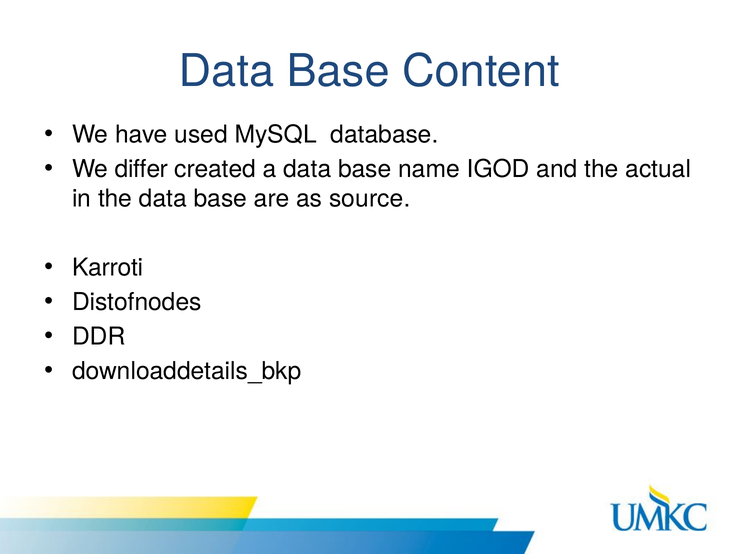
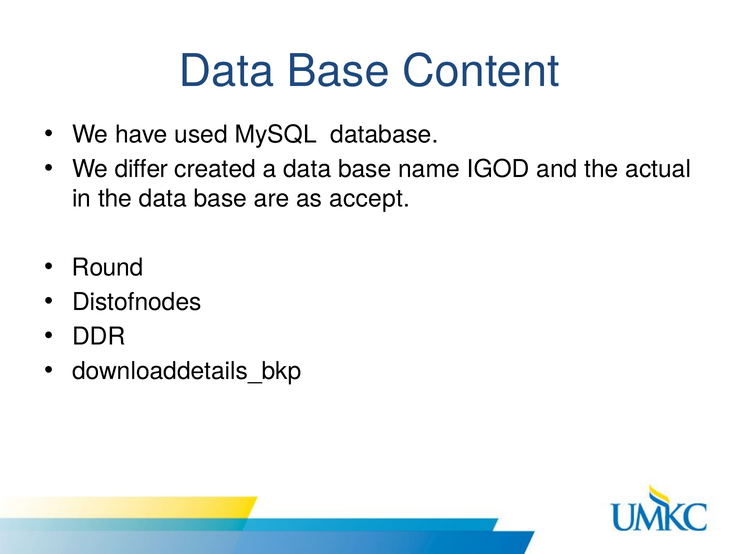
source: source -> accept
Karroti: Karroti -> Round
